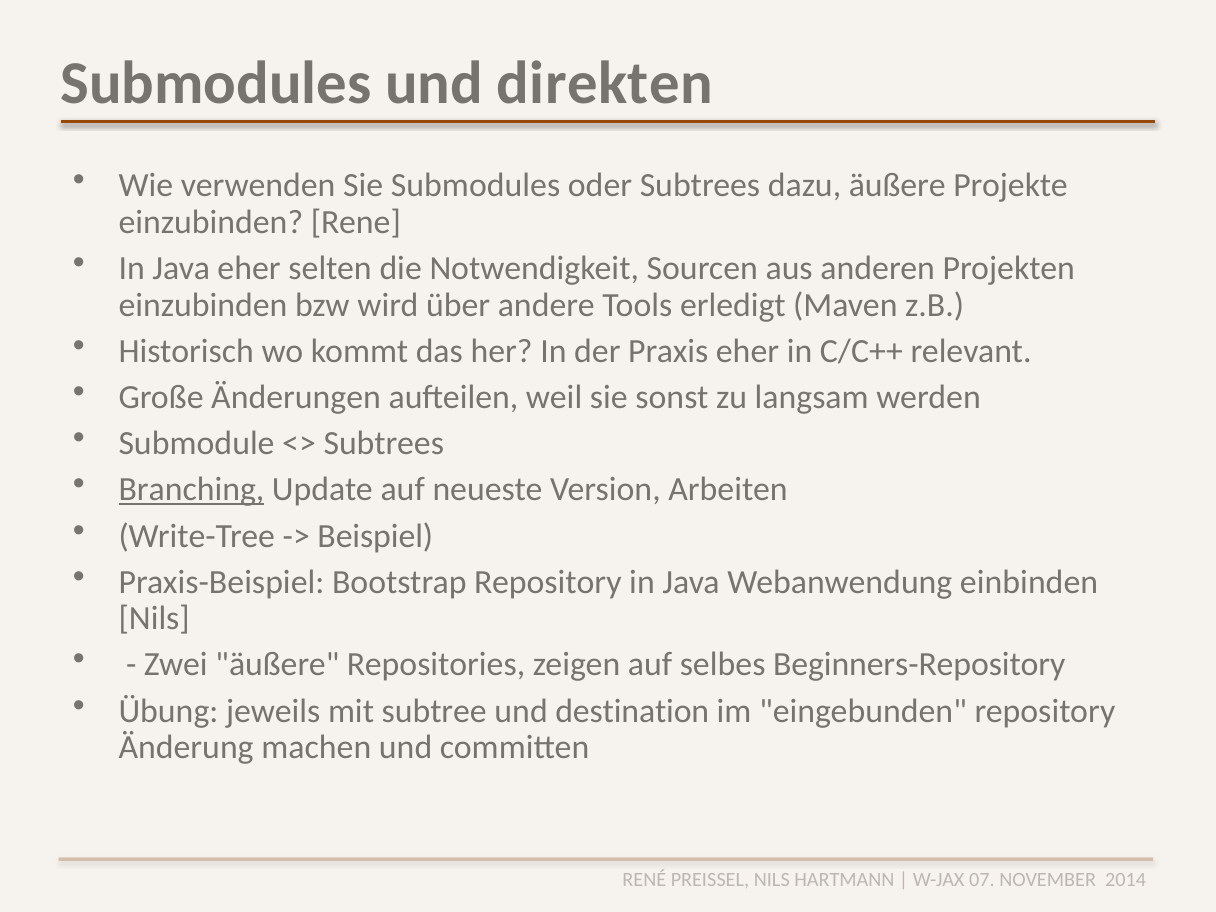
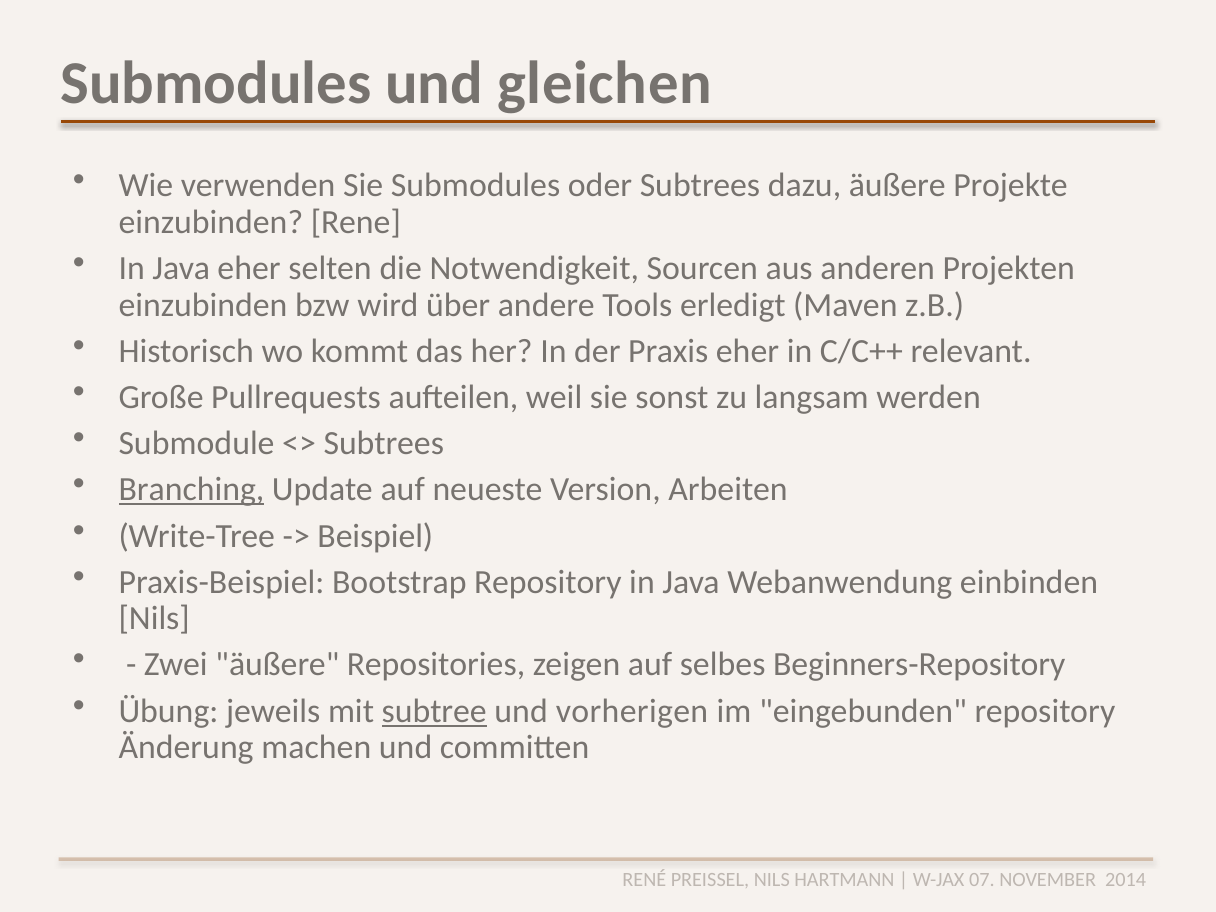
direkten: direkten -> gleichen
Änderungen: Änderungen -> Pullrequests
subtree underline: none -> present
destination: destination -> vorherigen
